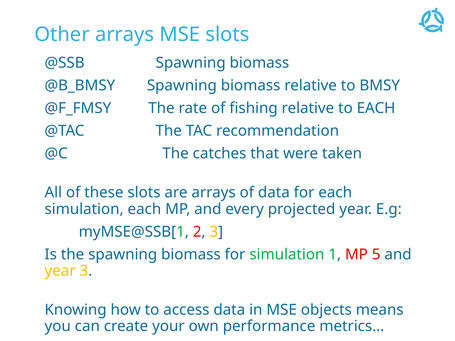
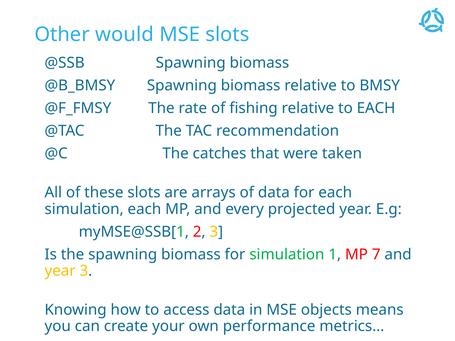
Other arrays: arrays -> would
5: 5 -> 7
